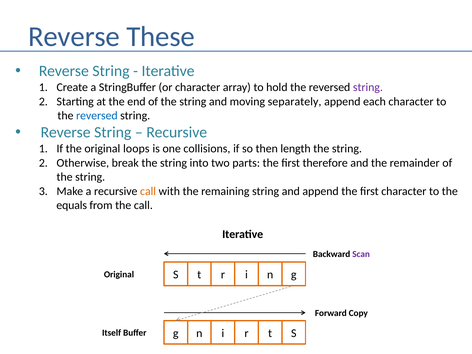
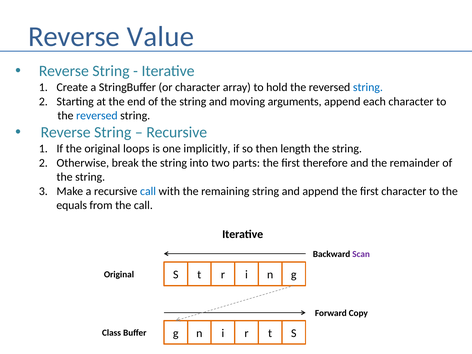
These: These -> Value
string at (368, 87) colour: purple -> blue
separately: separately -> arguments
collisions: collisions -> implicitly
call at (148, 191) colour: orange -> blue
Itself: Itself -> Class
